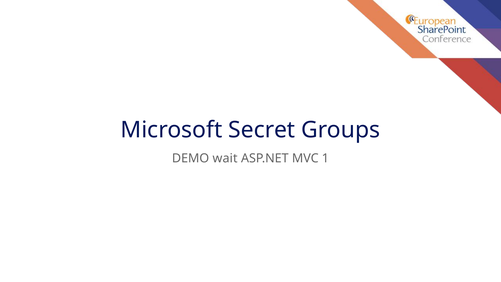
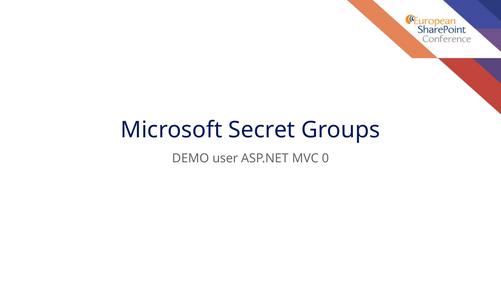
wait: wait -> user
1: 1 -> 0
